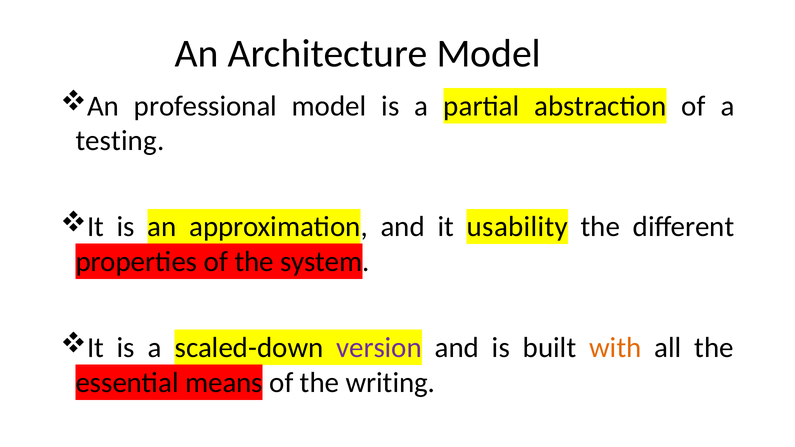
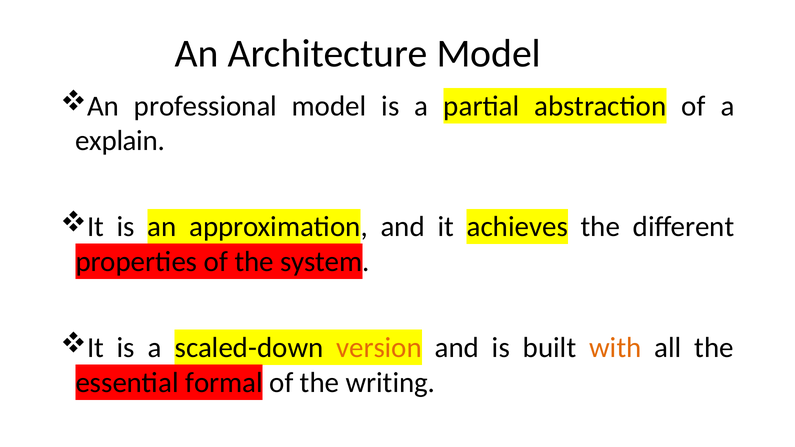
testing: testing -> explain
usability: usability -> achieves
version colour: purple -> orange
means: means -> formal
